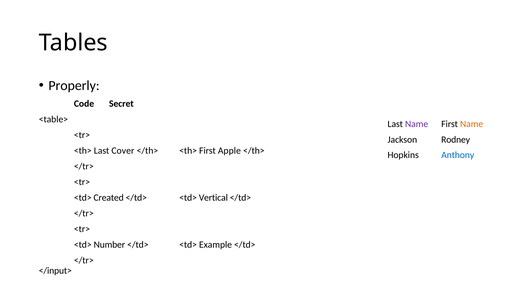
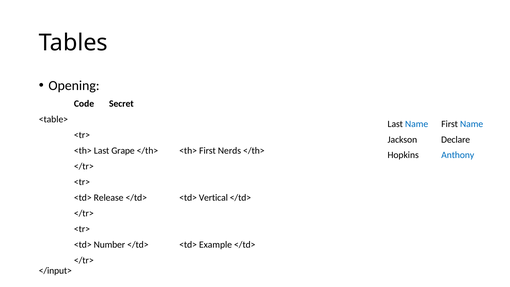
Properly: Properly -> Opening
Name at (417, 124) colour: purple -> blue
Name at (472, 124) colour: orange -> blue
Rodney: Rodney -> Declare
Cover: Cover -> Grape
Apple: Apple -> Nerds
Created: Created -> Release
